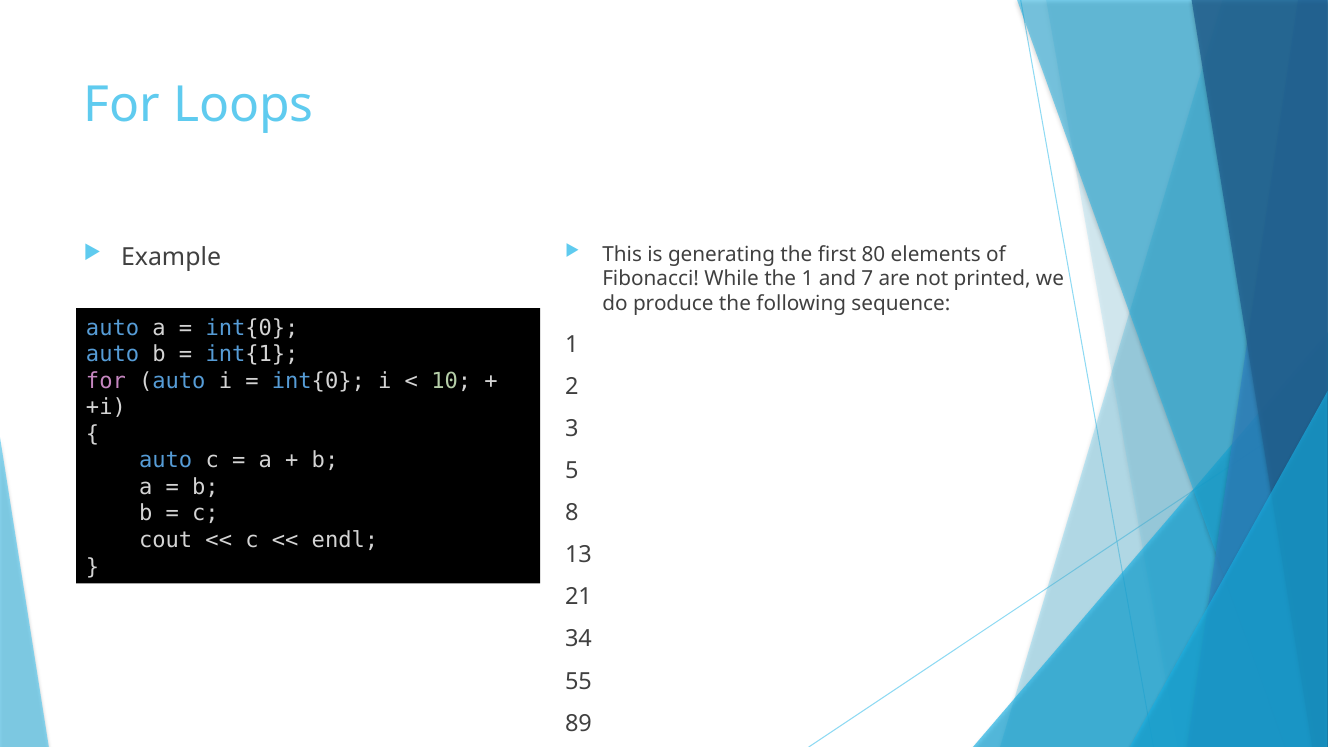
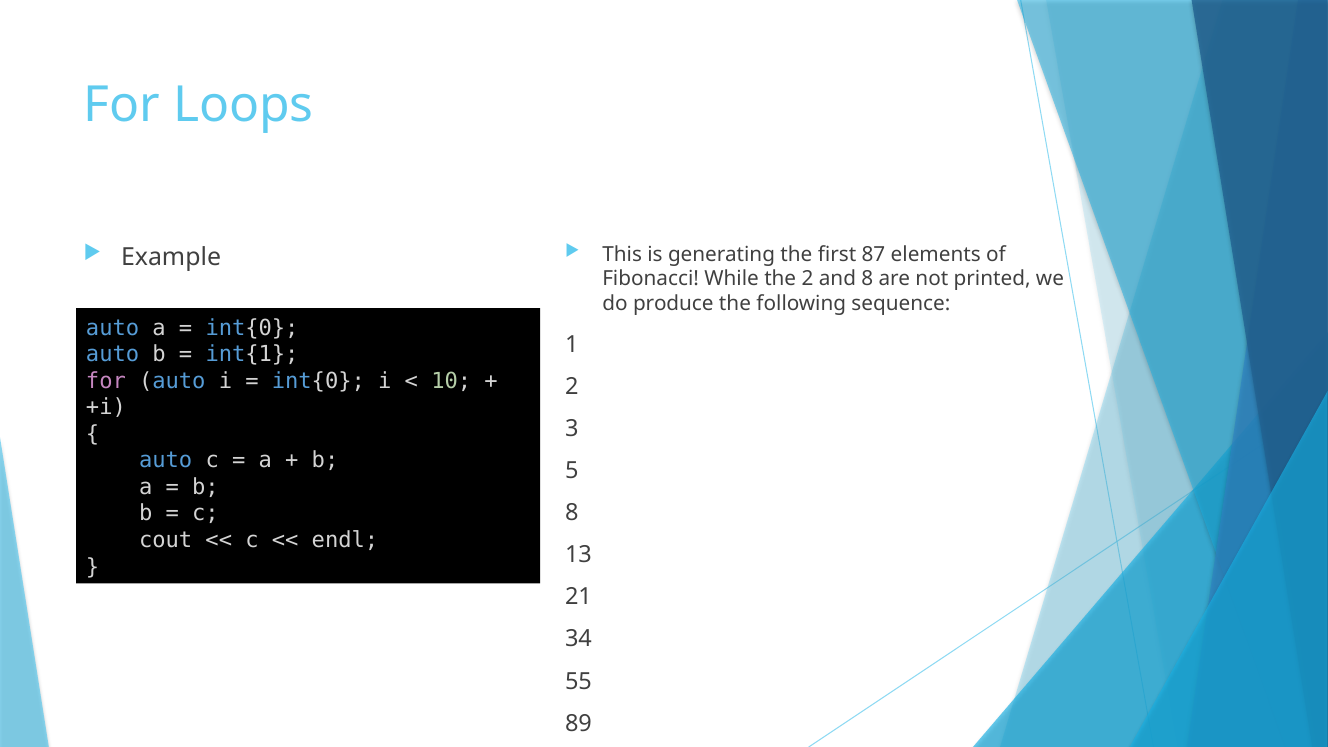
80: 80 -> 87
the 1: 1 -> 2
and 7: 7 -> 8
